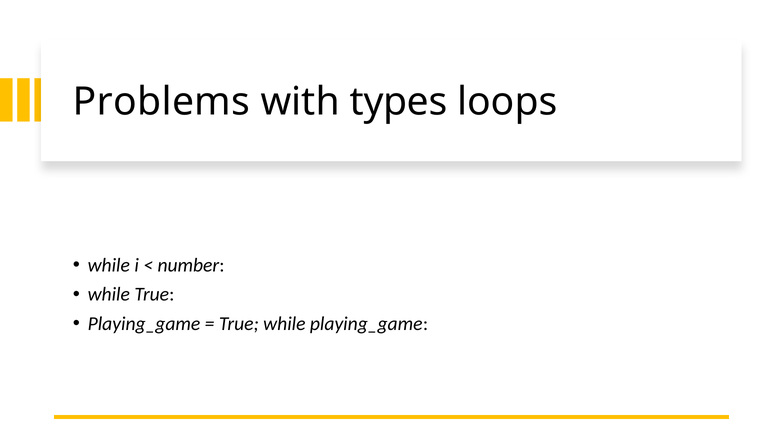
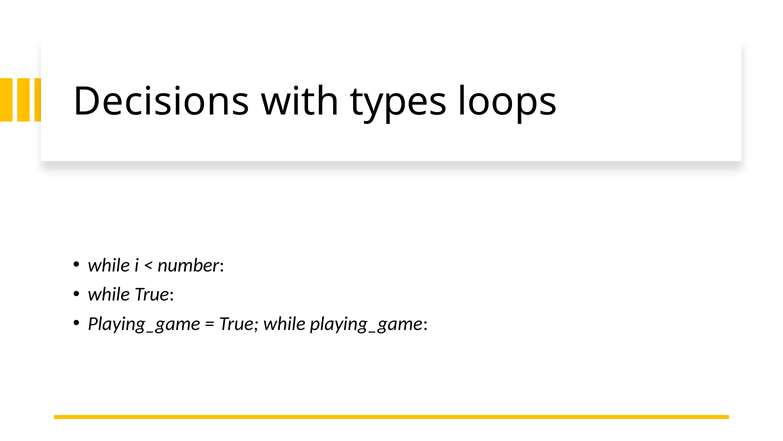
Problems: Problems -> Decisions
